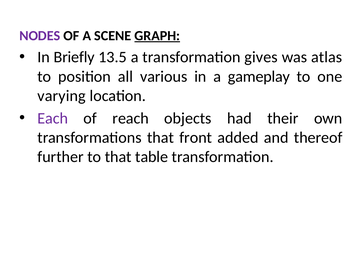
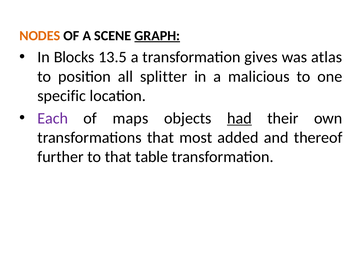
NODES colour: purple -> orange
Briefly: Briefly -> Blocks
various: various -> splitter
gameplay: gameplay -> malicious
varying: varying -> specific
reach: reach -> maps
had underline: none -> present
front: front -> most
